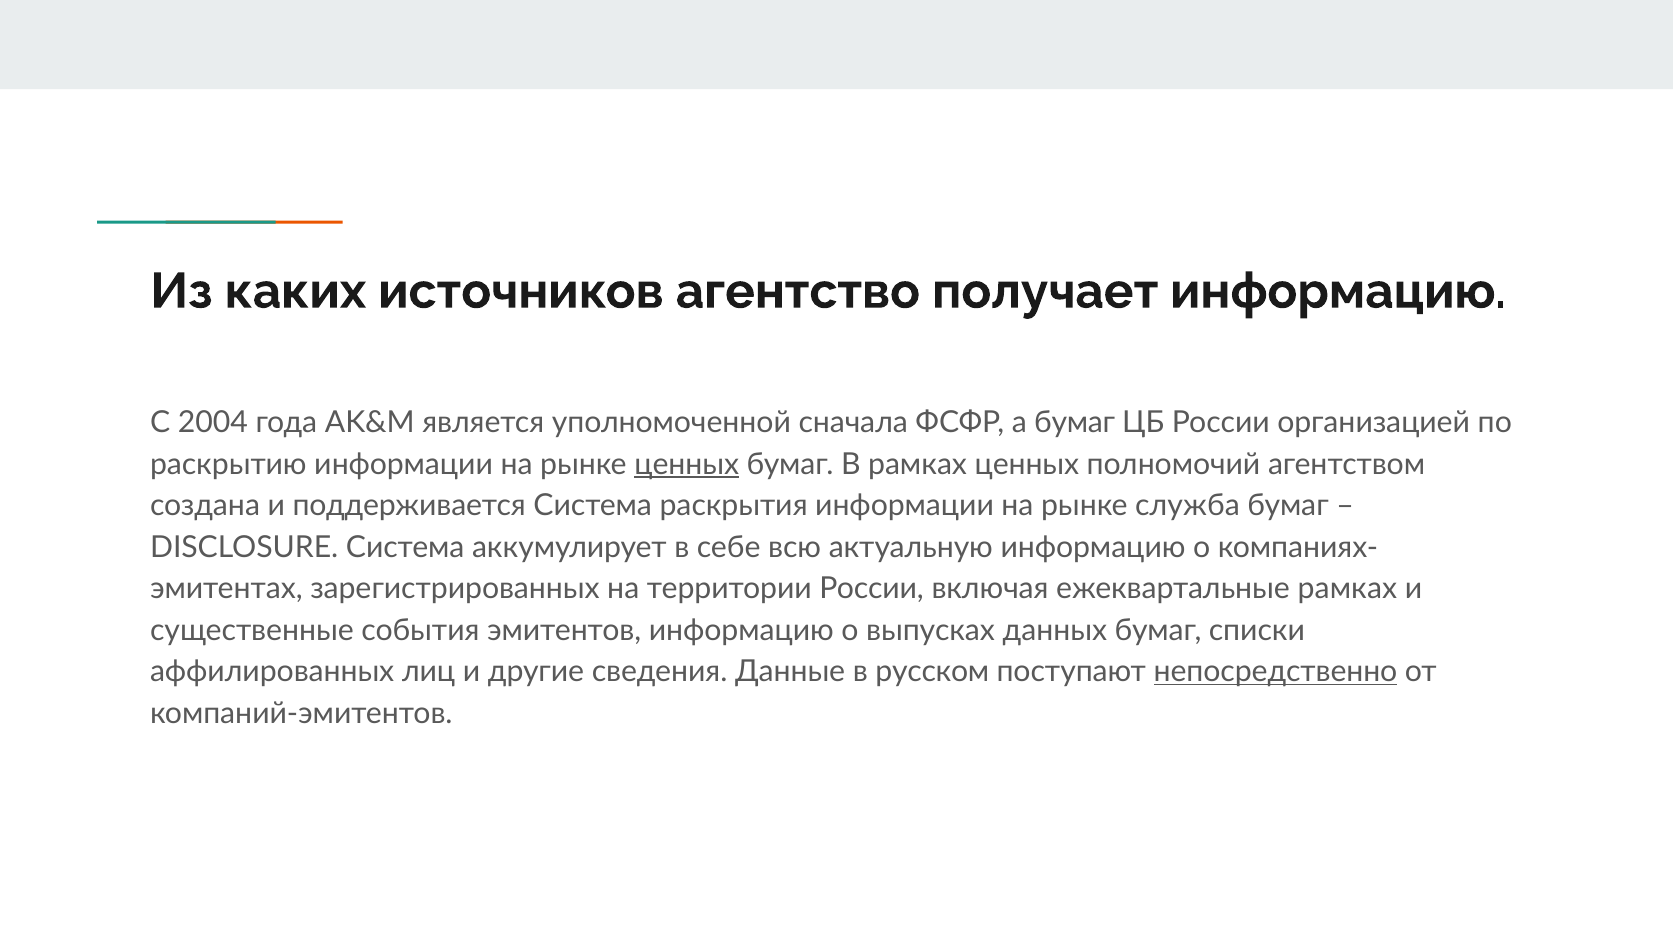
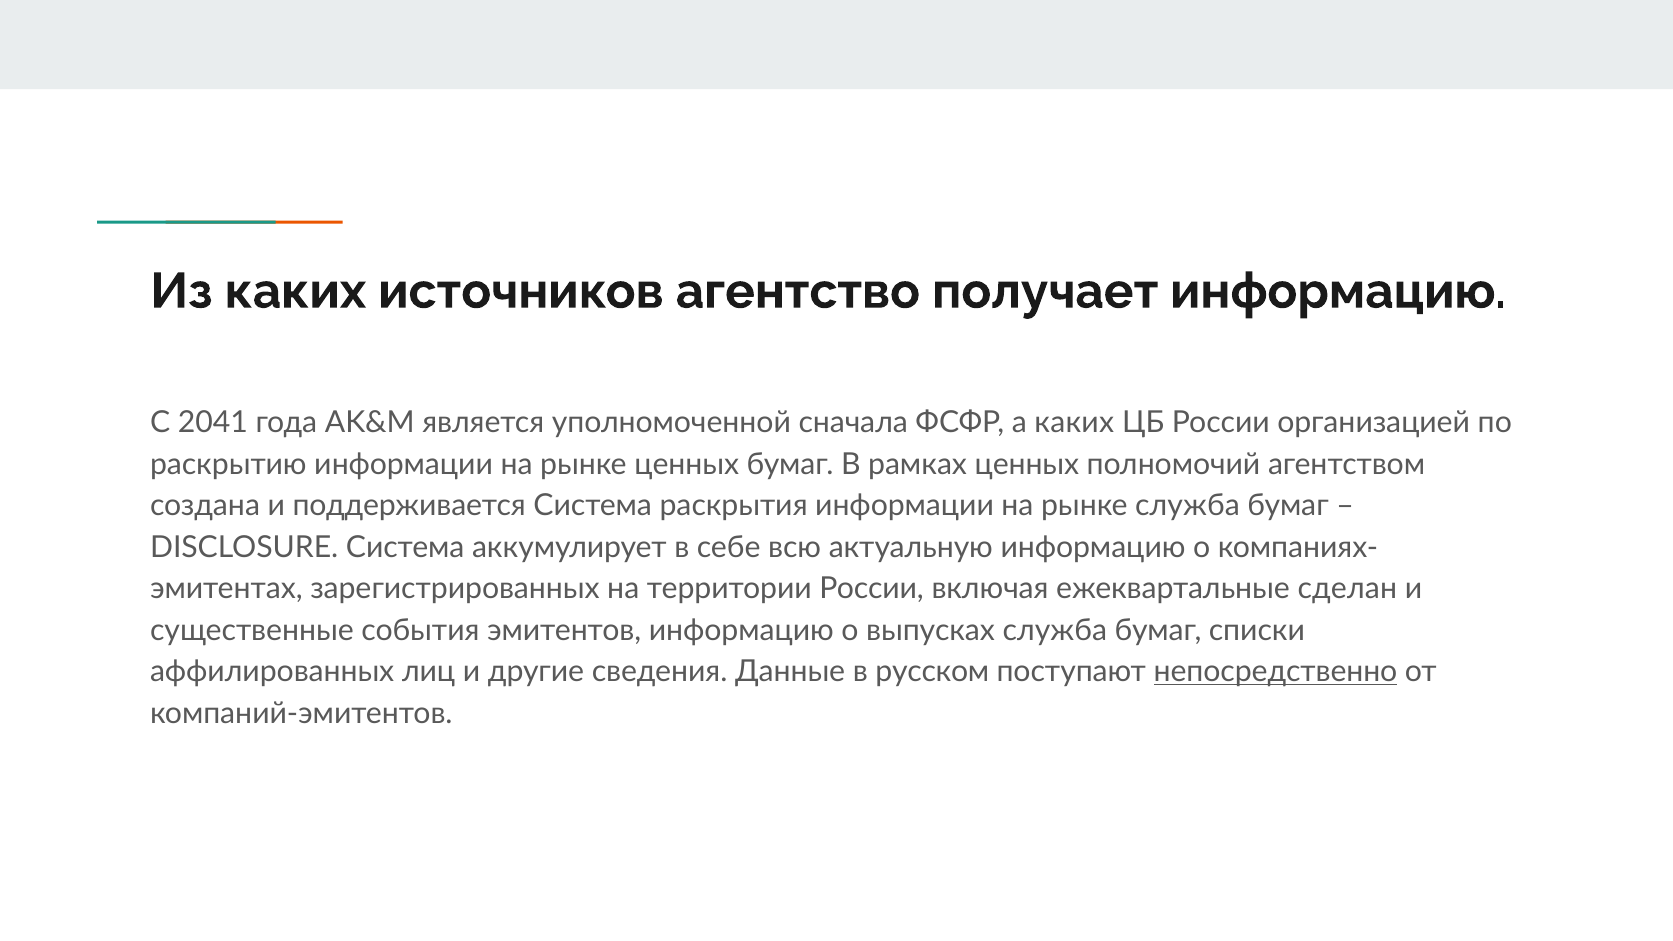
2004: 2004 -> 2041
а бумаг: бумаг -> каких
ценных at (687, 464) underline: present -> none
ежеквартальные рамках: рамках -> сделан
выпусках данных: данных -> служба
